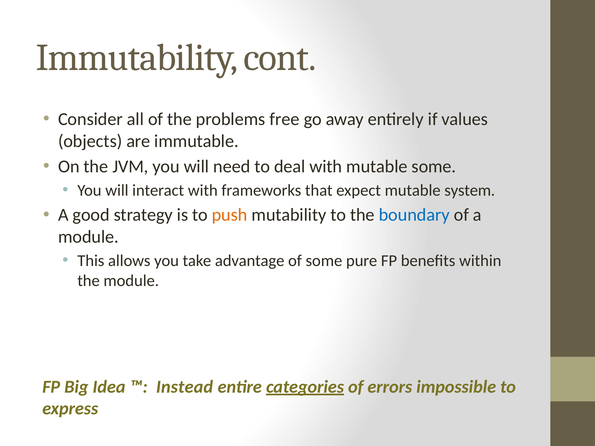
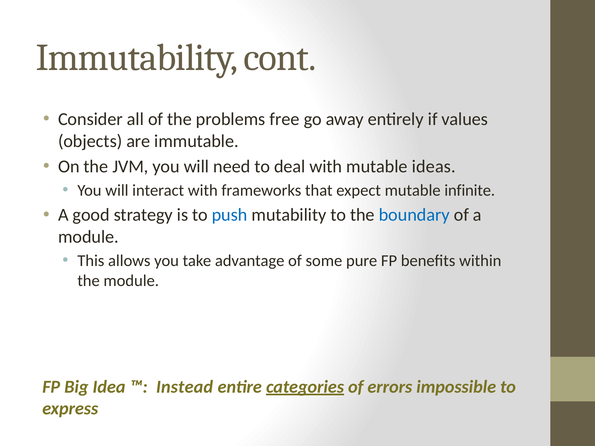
mutable some: some -> ideas
system: system -> infinite
push colour: orange -> blue
